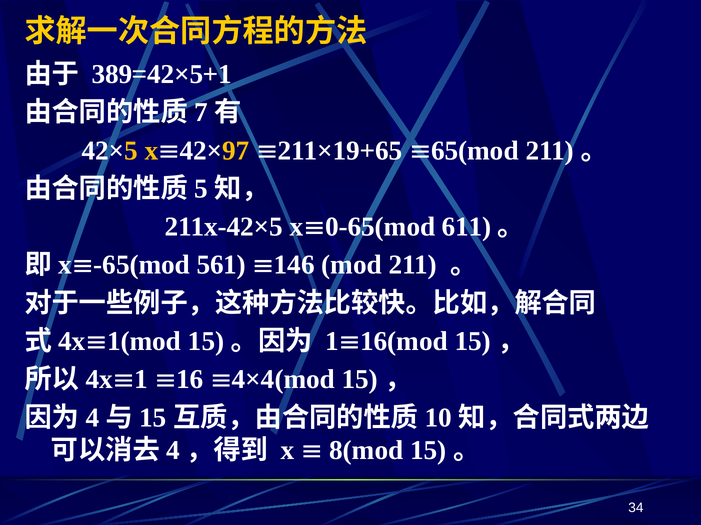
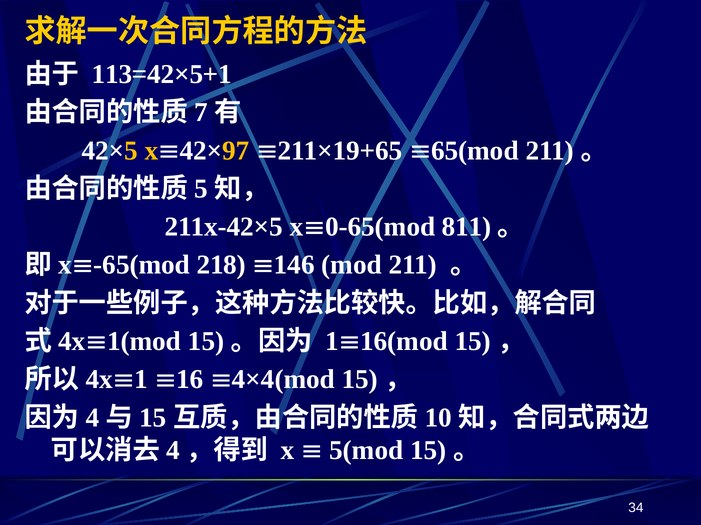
389=42×5+1: 389=42×5+1 -> 113=42×5+1
611: 611 -> 811
561: 561 -> 218
8(mod: 8(mod -> 5(mod
